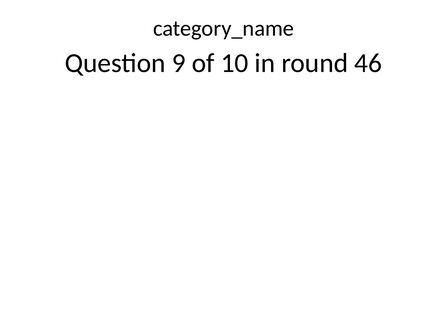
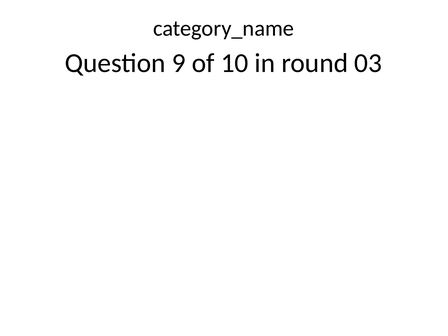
46: 46 -> 03
